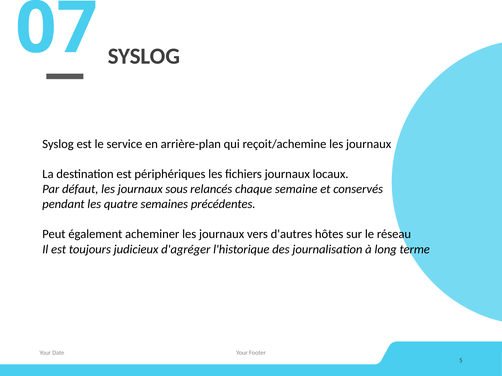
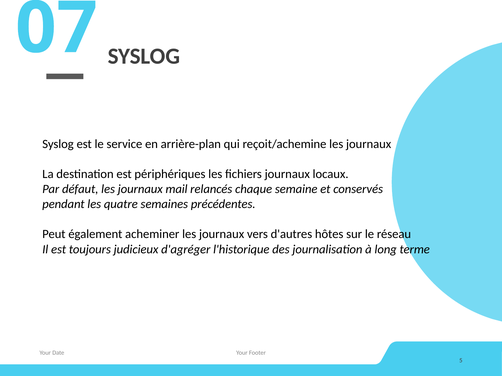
sous: sous -> mail
